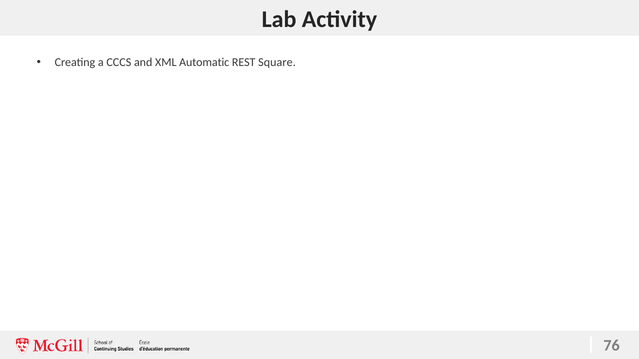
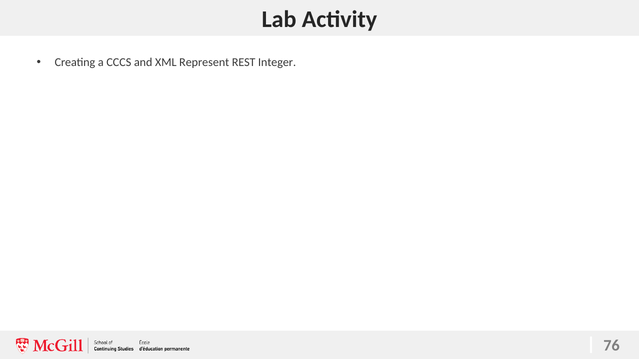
Automatic: Automatic -> Represent
Square: Square -> Integer
